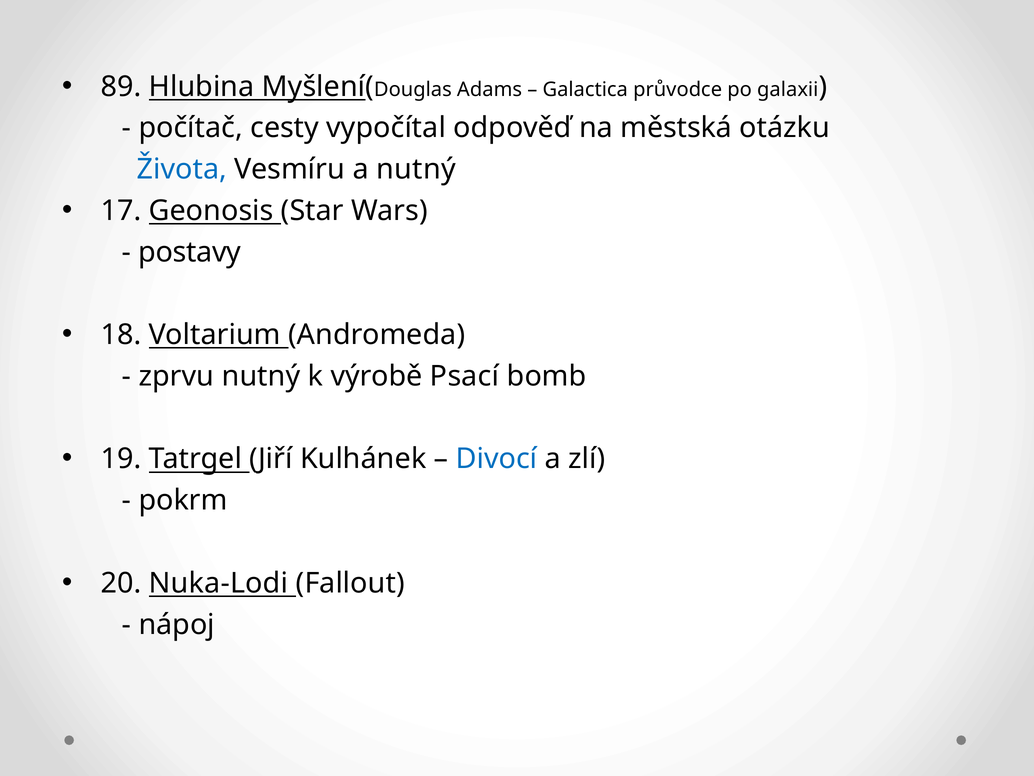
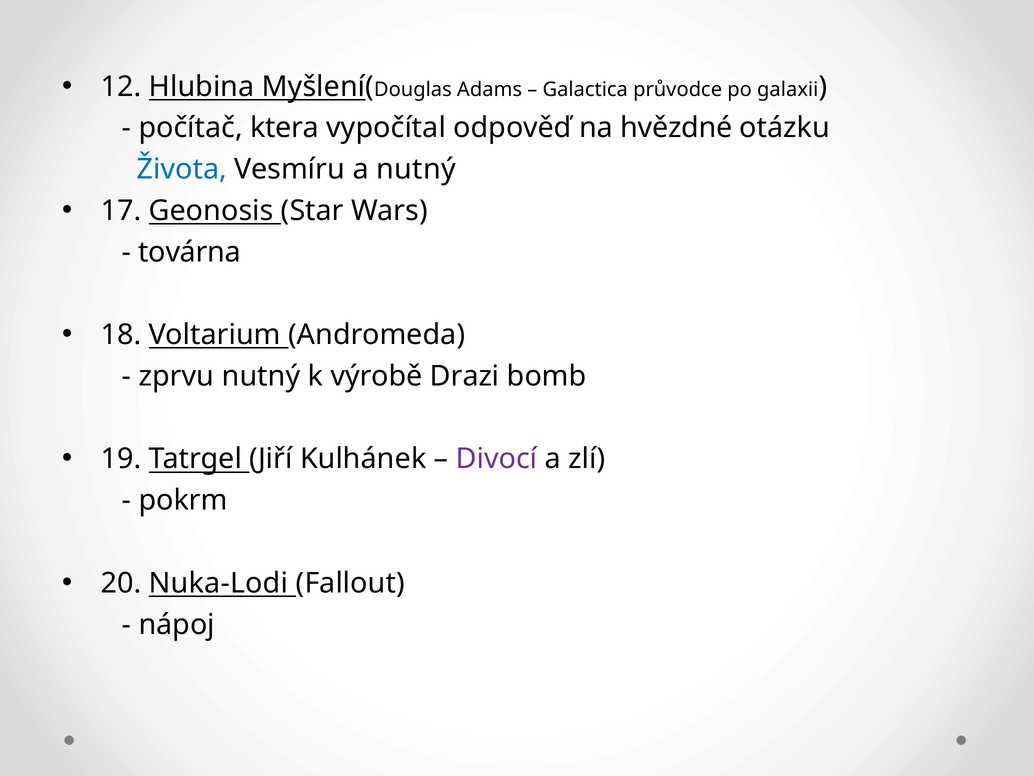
89: 89 -> 12
cesty: cesty -> ktera
městská: městská -> hvězdné
postavy: postavy -> továrna
Psací: Psací -> Drazi
Divocí colour: blue -> purple
